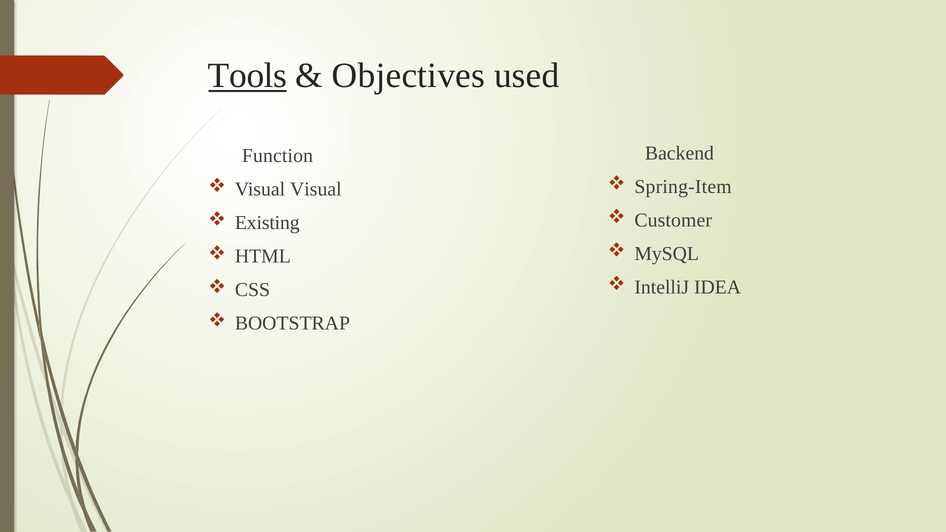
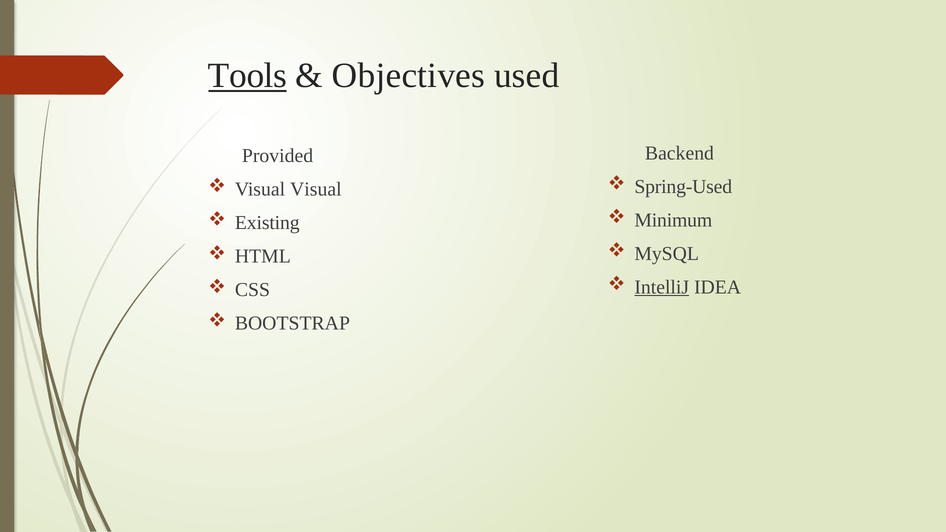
Function: Function -> Provided
Spring-Item: Spring-Item -> Spring-Used
Customer: Customer -> Minimum
IntelliJ underline: none -> present
